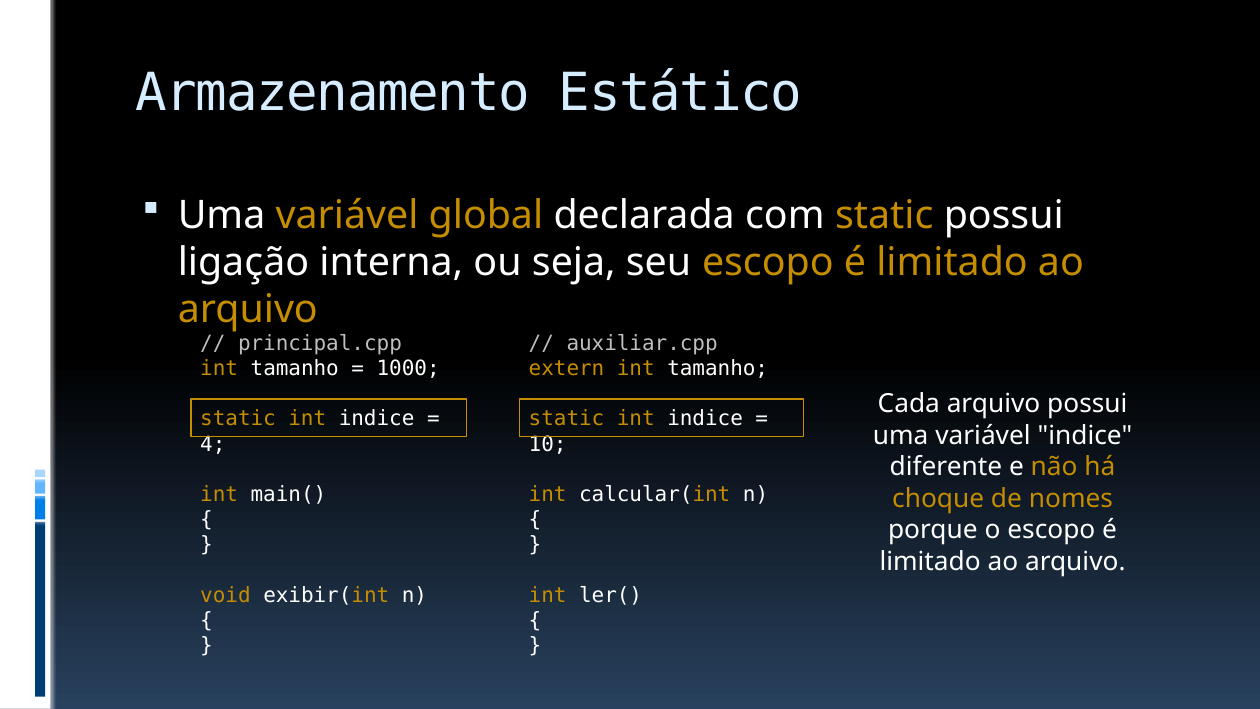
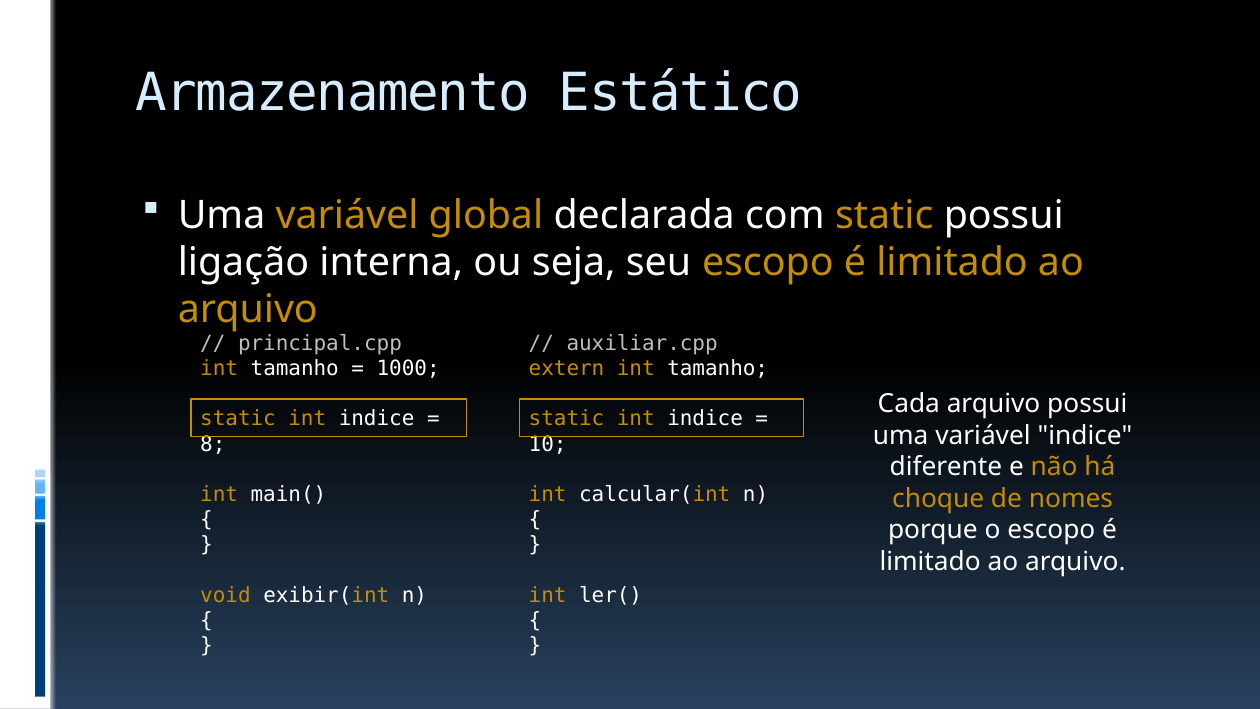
4: 4 -> 8
